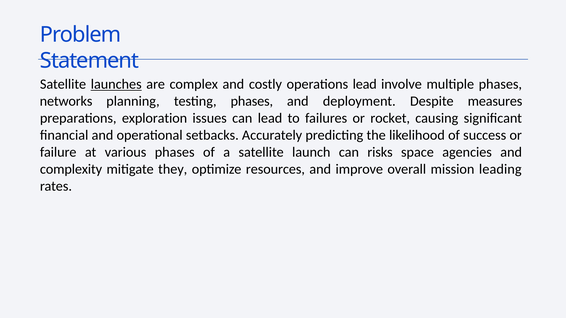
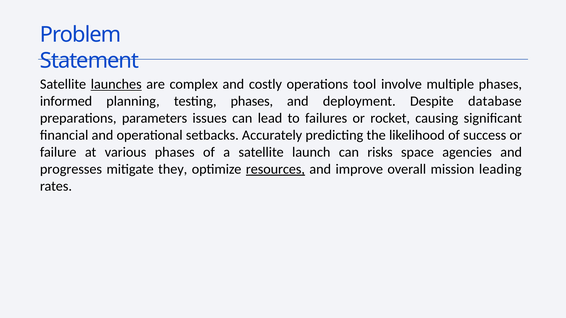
operations lead: lead -> tool
networks: networks -> informed
measures: measures -> database
exploration: exploration -> parameters
complexity: complexity -> progresses
resources underline: none -> present
